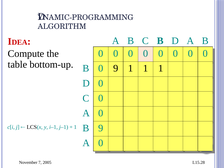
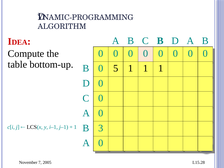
0 9: 9 -> 5
B 9: 9 -> 3
